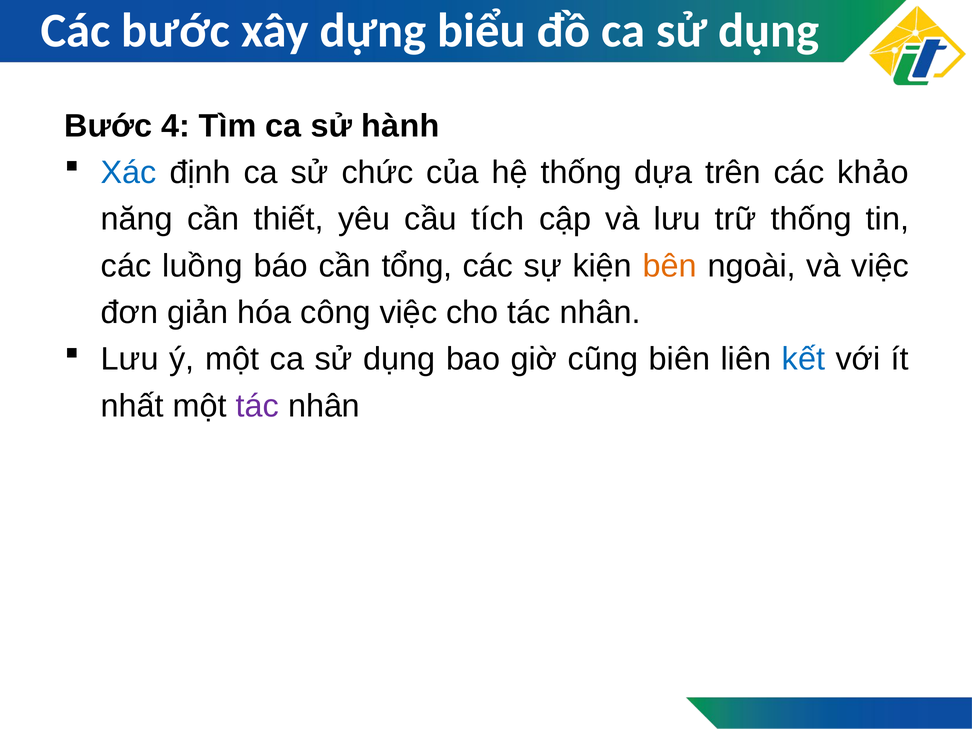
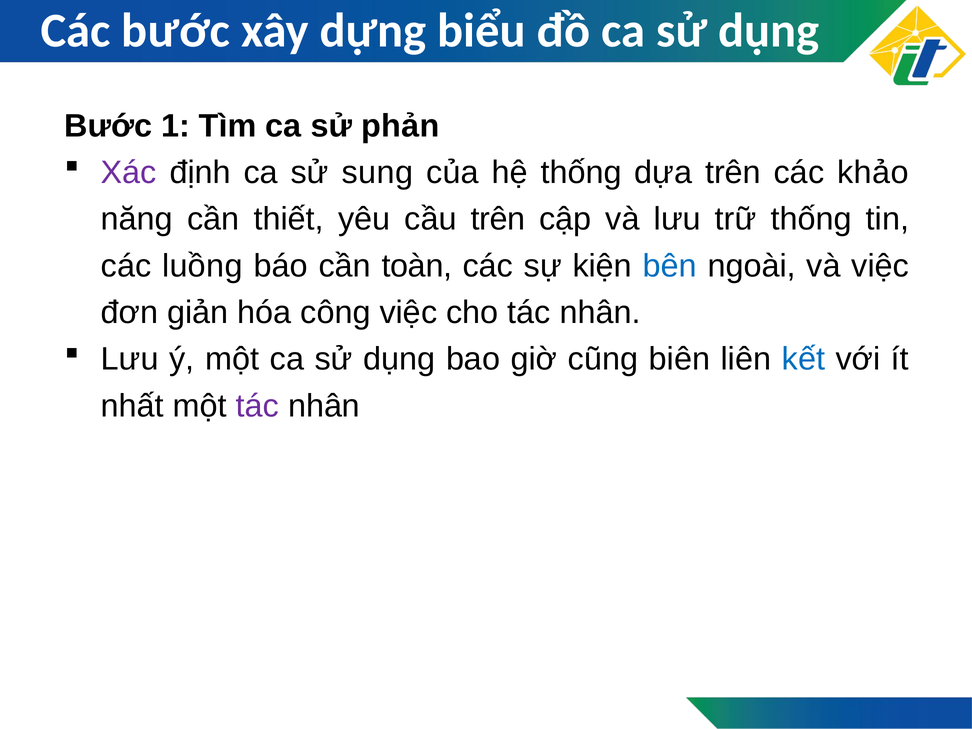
4: 4 -> 1
hành: hành -> phản
Xác colour: blue -> purple
chức: chức -> sung
cầu tích: tích -> trên
tổng: tổng -> toàn
bên colour: orange -> blue
